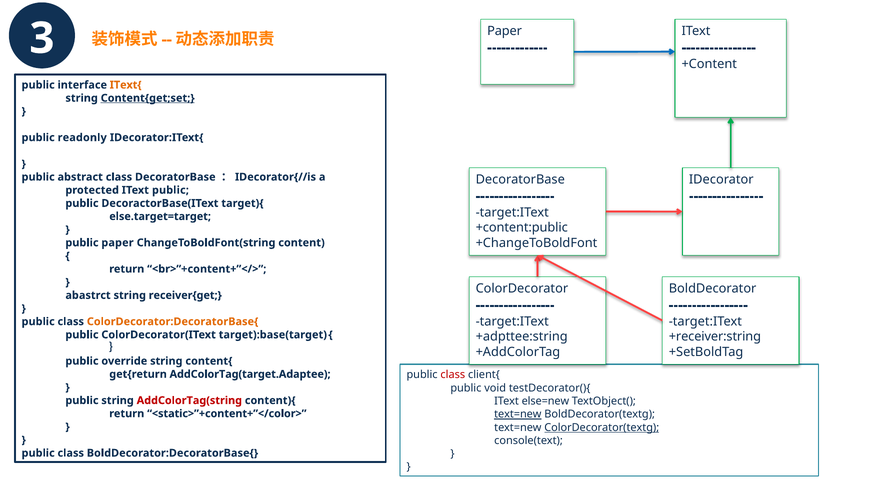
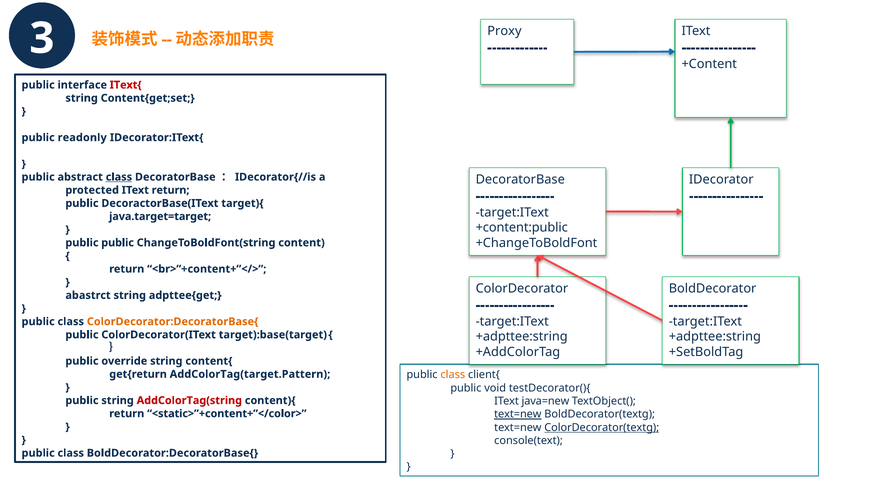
Paper at (505, 31): Paper -> Proxy
IText{ colour: orange -> red
Content{get;set underline: present -> none
class at (119, 177) underline: none -> present
IText public: public -> return
else.target=target: else.target=target -> java.target=target
public paper: paper -> public
receiver{get: receiver{get -> adpttee{get
+receiver:string at (715, 337): +receiver:string -> +adpttee:string
class at (453, 375) colour: red -> orange
AddColorTag(target.Adaptee: AddColorTag(target.Adaptee -> AddColorTag(target.Pattern
else=new: else=new -> java=new
